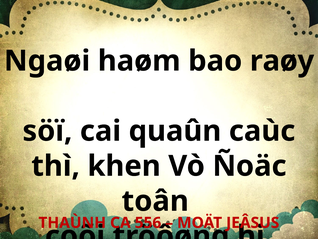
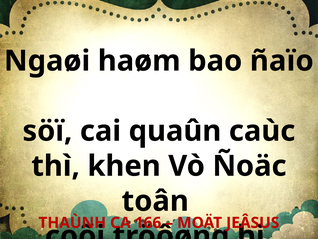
raøy: raøy -> ñaïo
556: 556 -> 166
